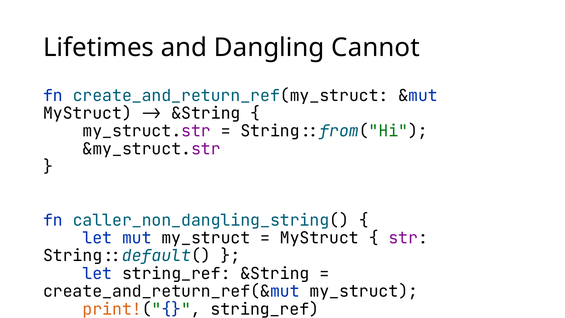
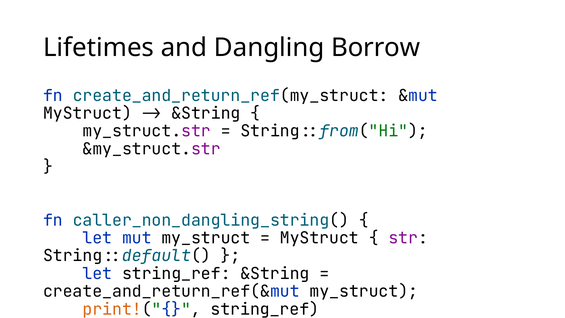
Cannot: Cannot -> Borrow
